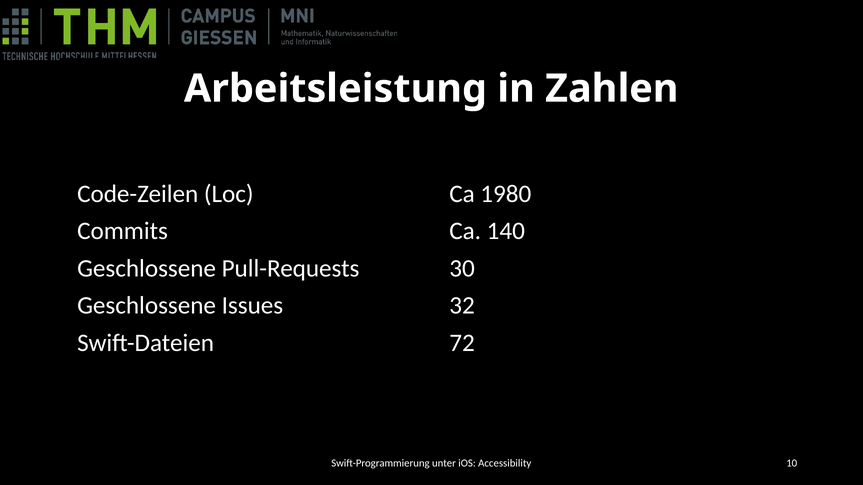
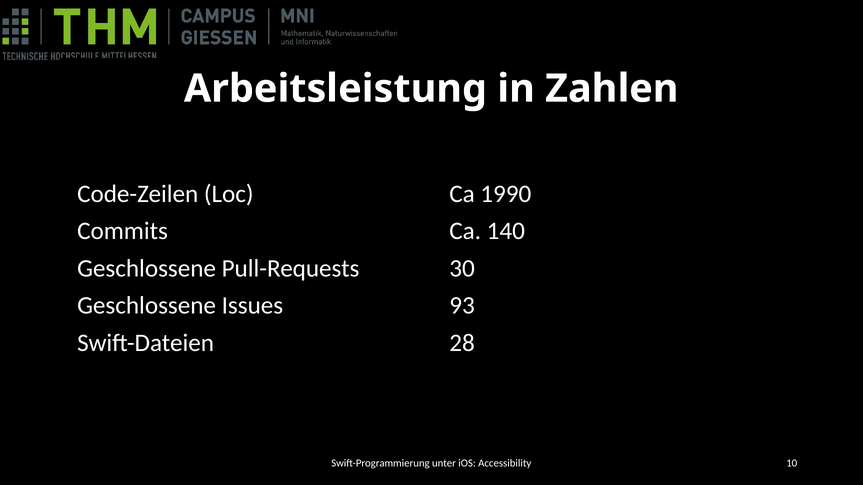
1980: 1980 -> 1990
32: 32 -> 93
72: 72 -> 28
